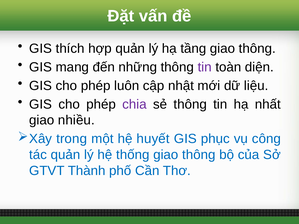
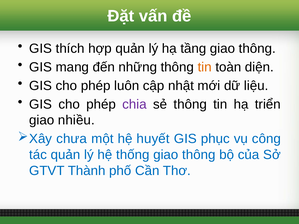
tin at (205, 67) colour: purple -> orange
nhất: nhất -> triển
trong: trong -> chưa
